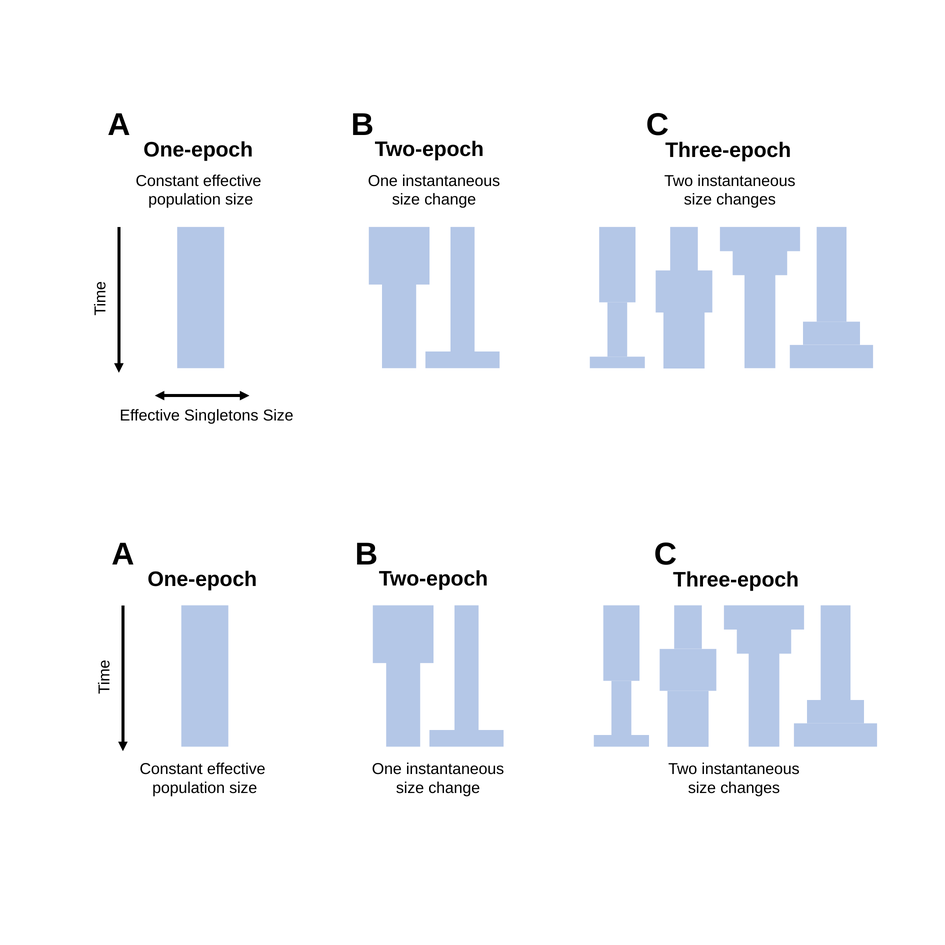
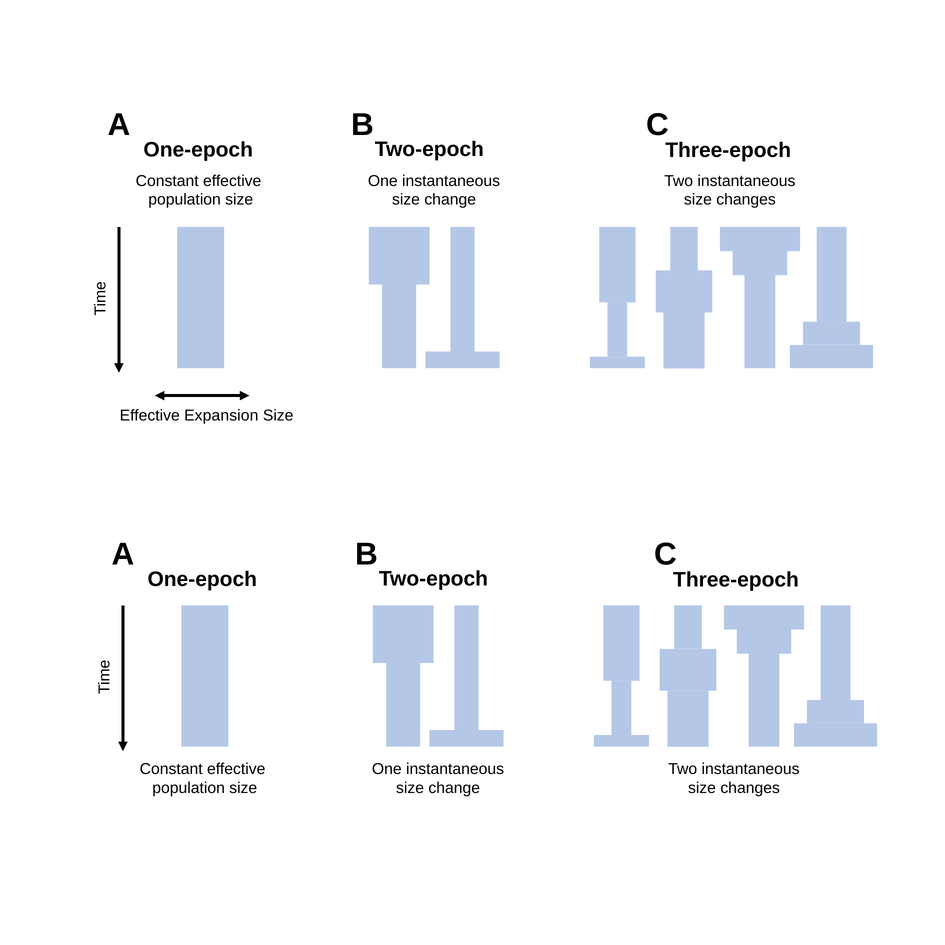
Singletons: Singletons -> Expansion
